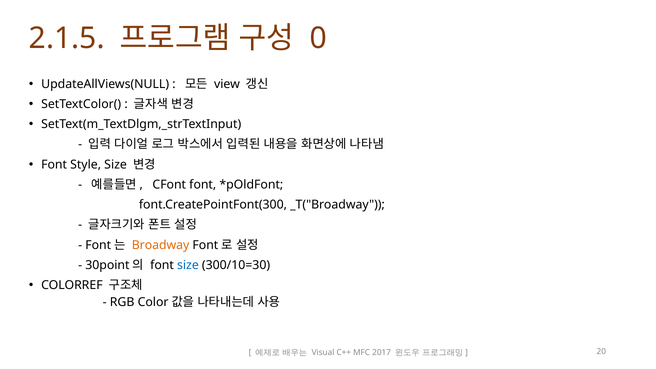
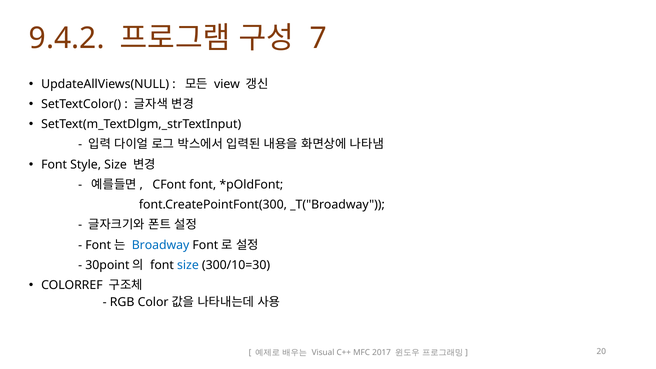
2.1.5: 2.1.5 -> 9.4.2
0: 0 -> 7
Broadway colour: orange -> blue
